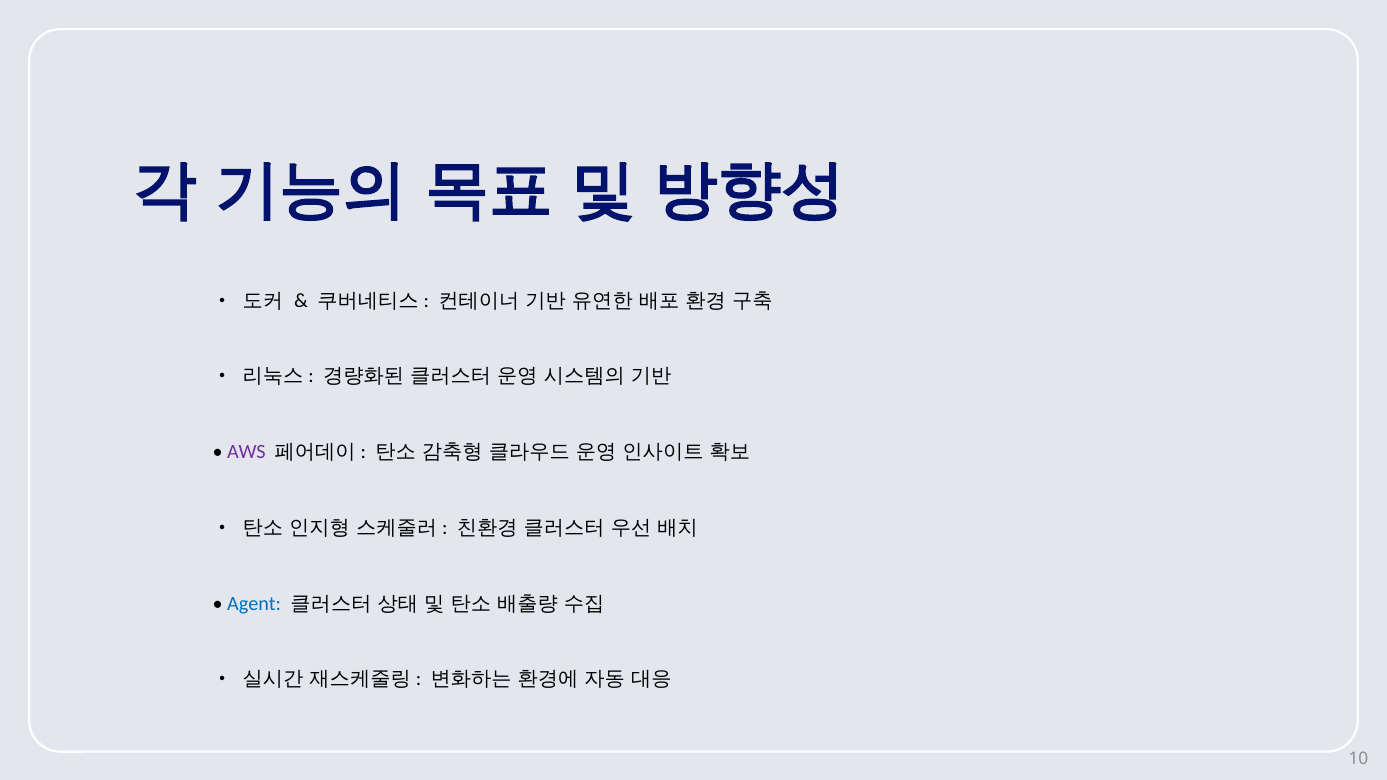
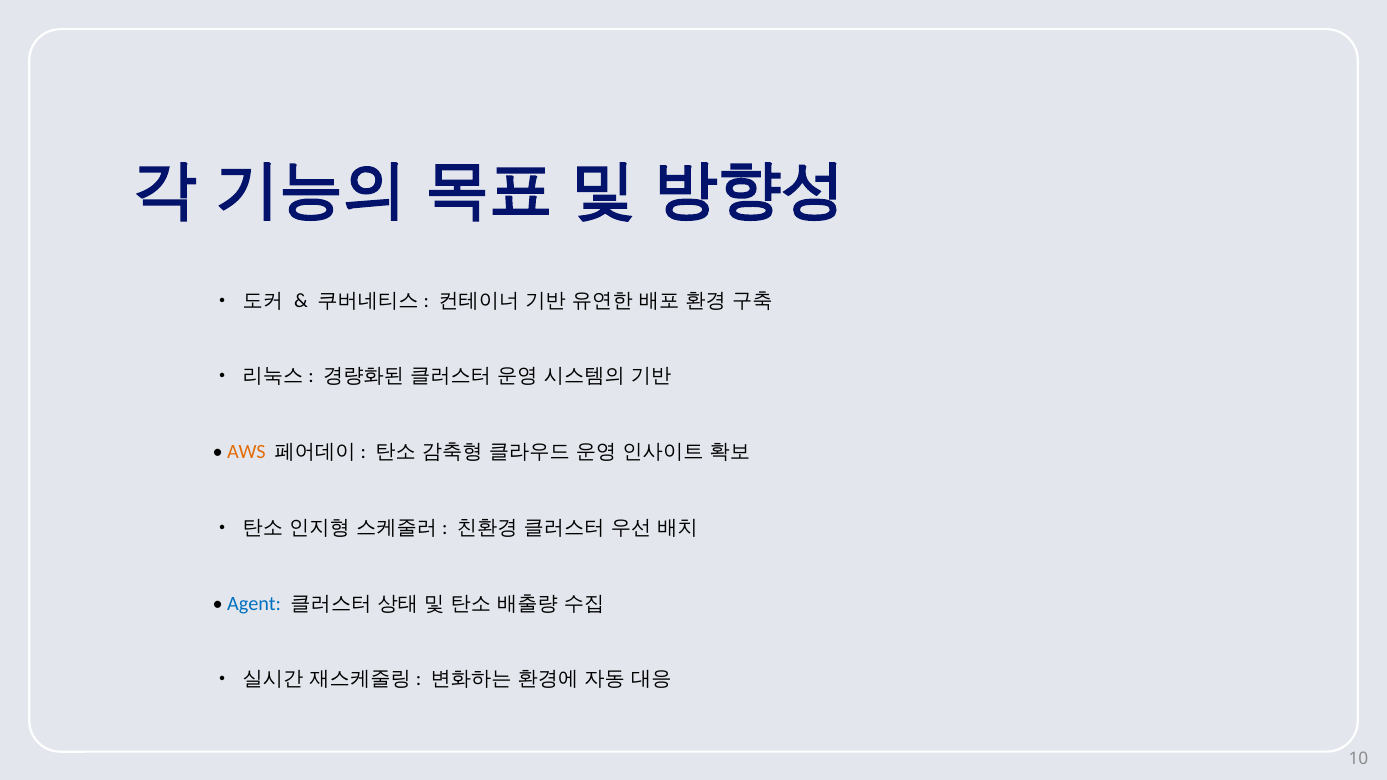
AWS colour: purple -> orange
